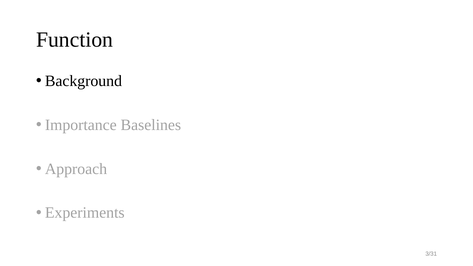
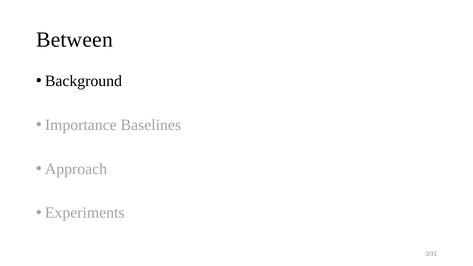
Function: Function -> Between
